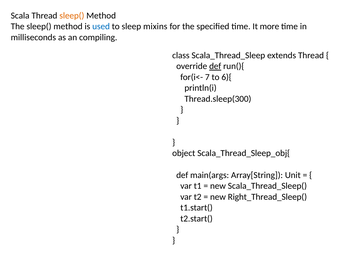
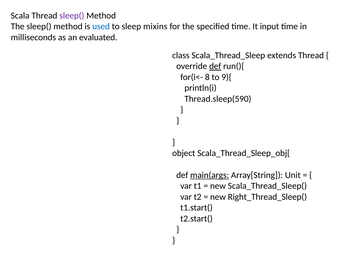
sleep( at (72, 16) colour: orange -> purple
more: more -> input
compiling: compiling -> evaluated
7: 7 -> 8
6){: 6){ -> 9){
Thread.sleep(300: Thread.sleep(300 -> Thread.sleep(590
main(args underline: none -> present
